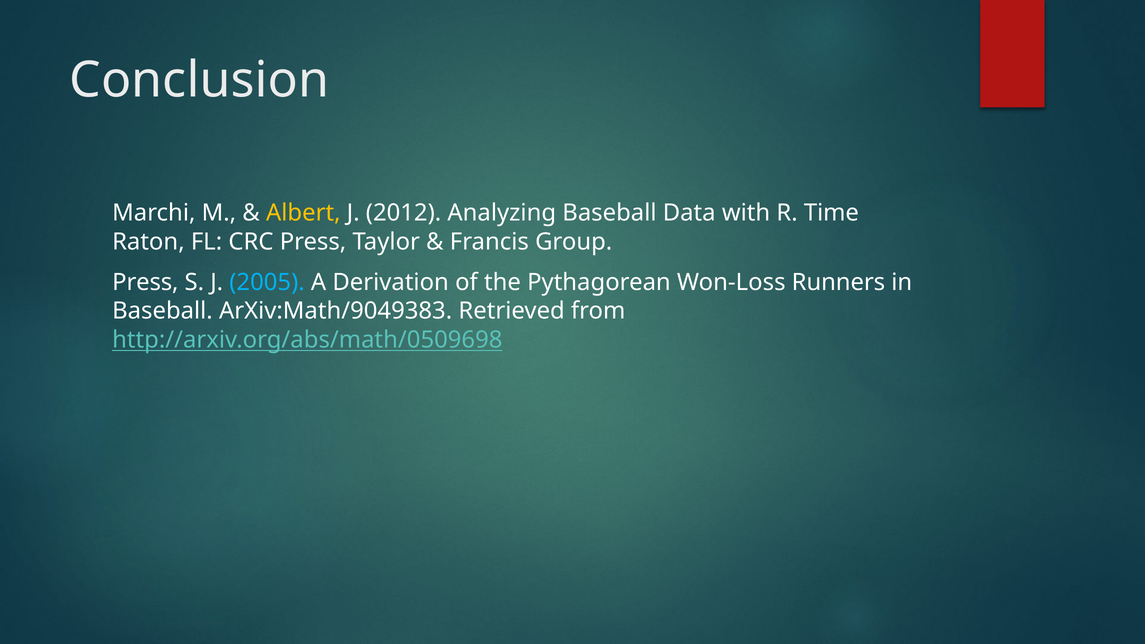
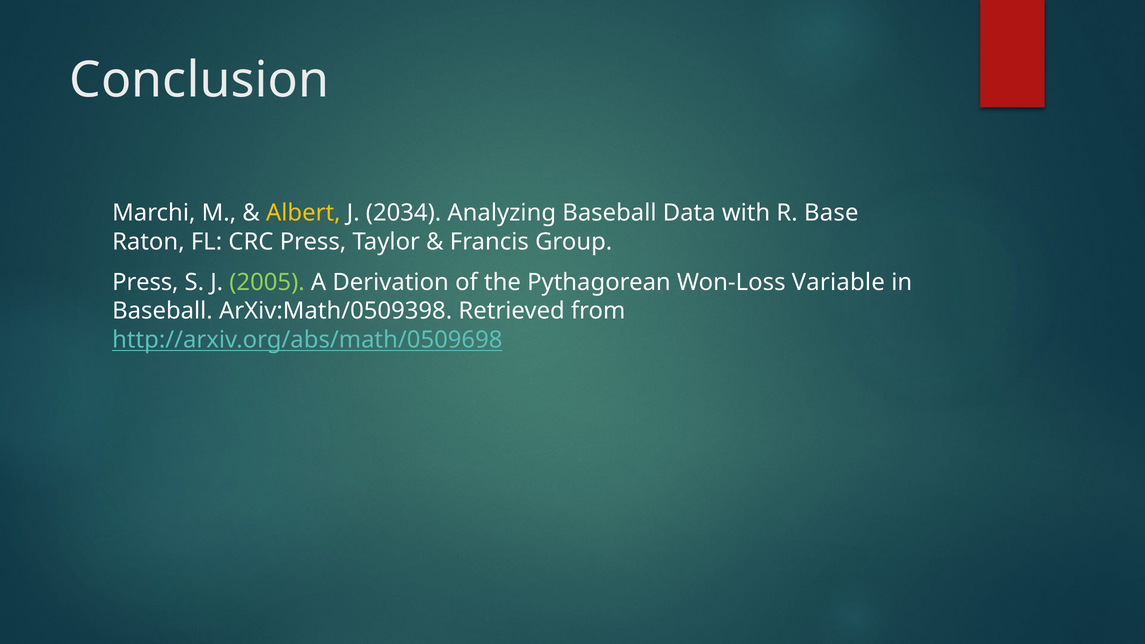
2012: 2012 -> 2034
Time: Time -> Base
2005 colour: light blue -> light green
Runners: Runners -> Variable
ArXiv:Math/9049383: ArXiv:Math/9049383 -> ArXiv:Math/0509398
